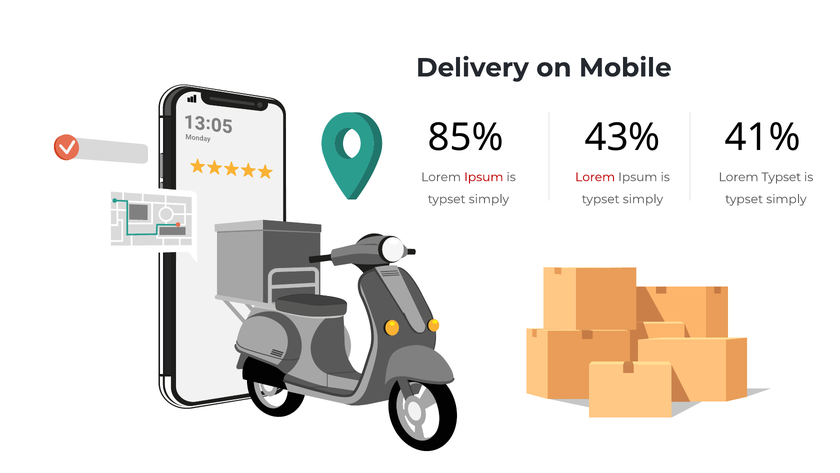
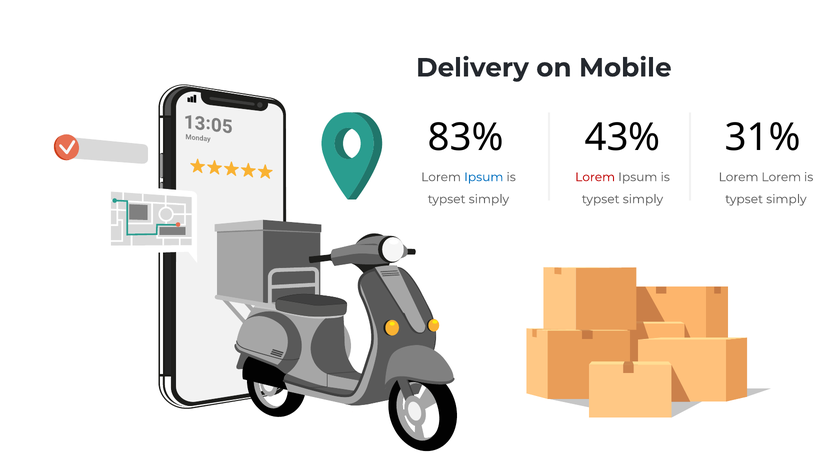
85%: 85% -> 83%
41%: 41% -> 31%
Ipsum at (484, 177) colour: red -> blue
Lorem Typset: Typset -> Lorem
